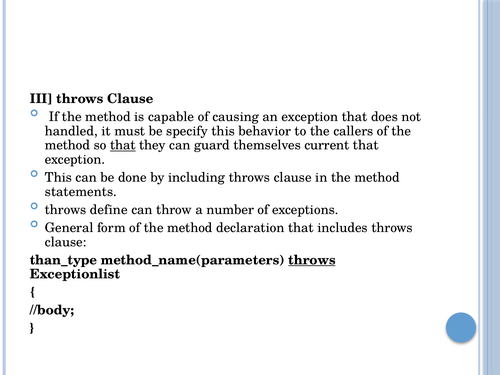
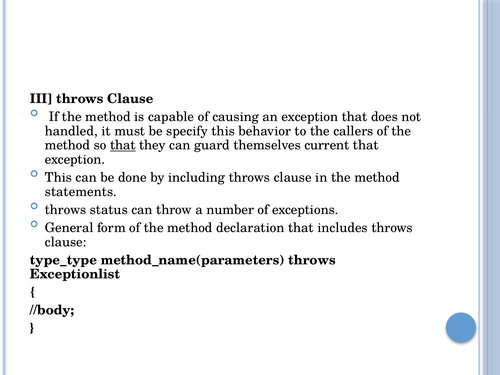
define: define -> status
than_type: than_type -> type_type
throws at (312, 260) underline: present -> none
